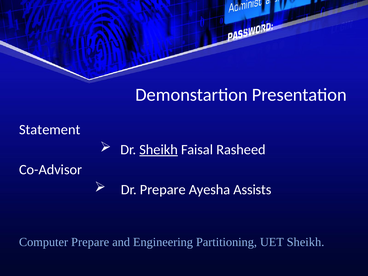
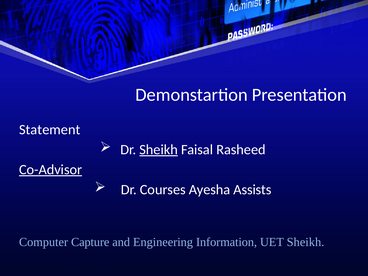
Co-Advisor underline: none -> present
Dr Prepare: Prepare -> Courses
Computer Prepare: Prepare -> Capture
Partitioning: Partitioning -> Information
